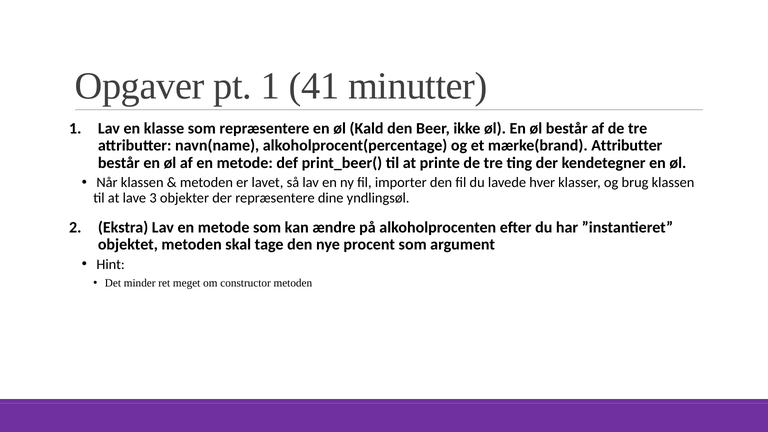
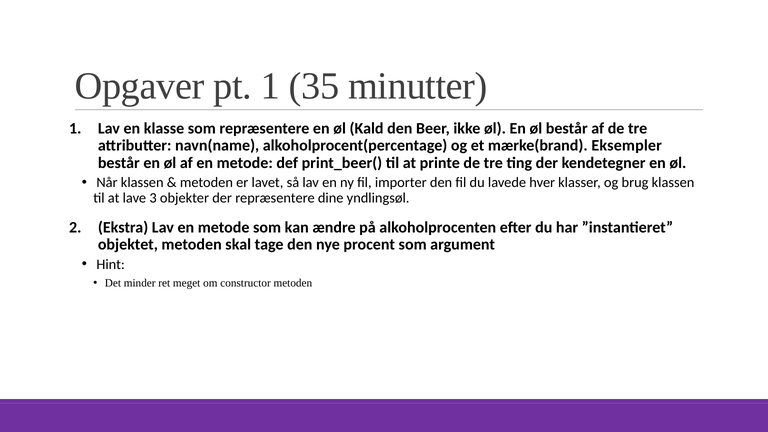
41: 41 -> 35
mærke(brand Attributter: Attributter -> Eksempler
